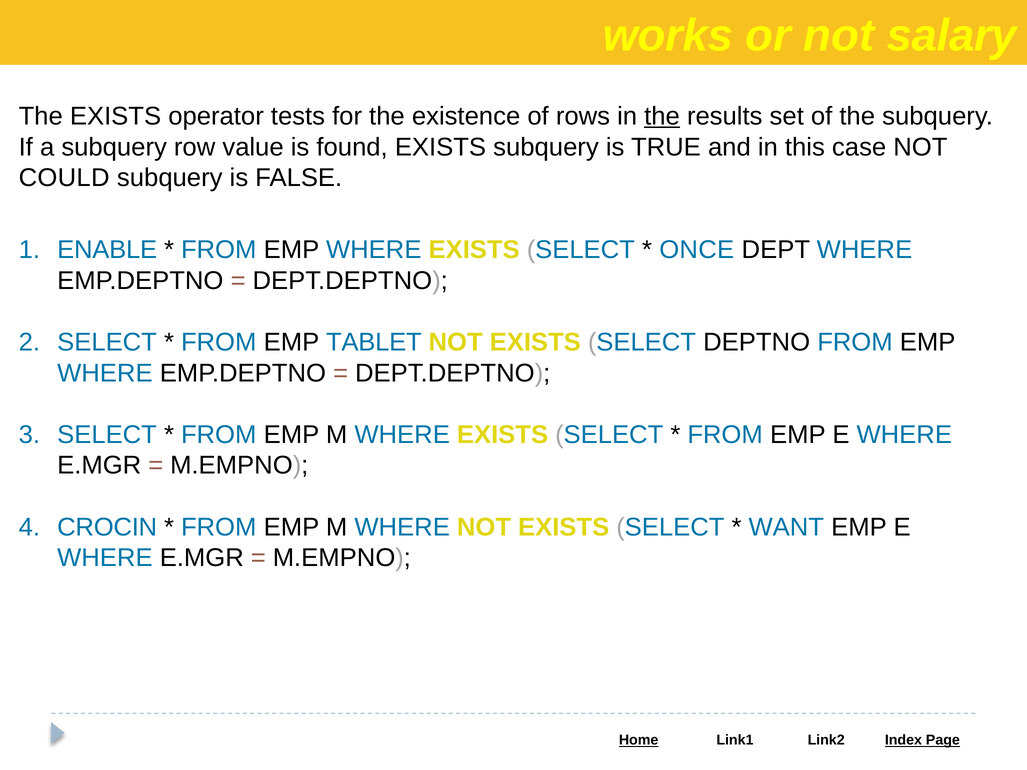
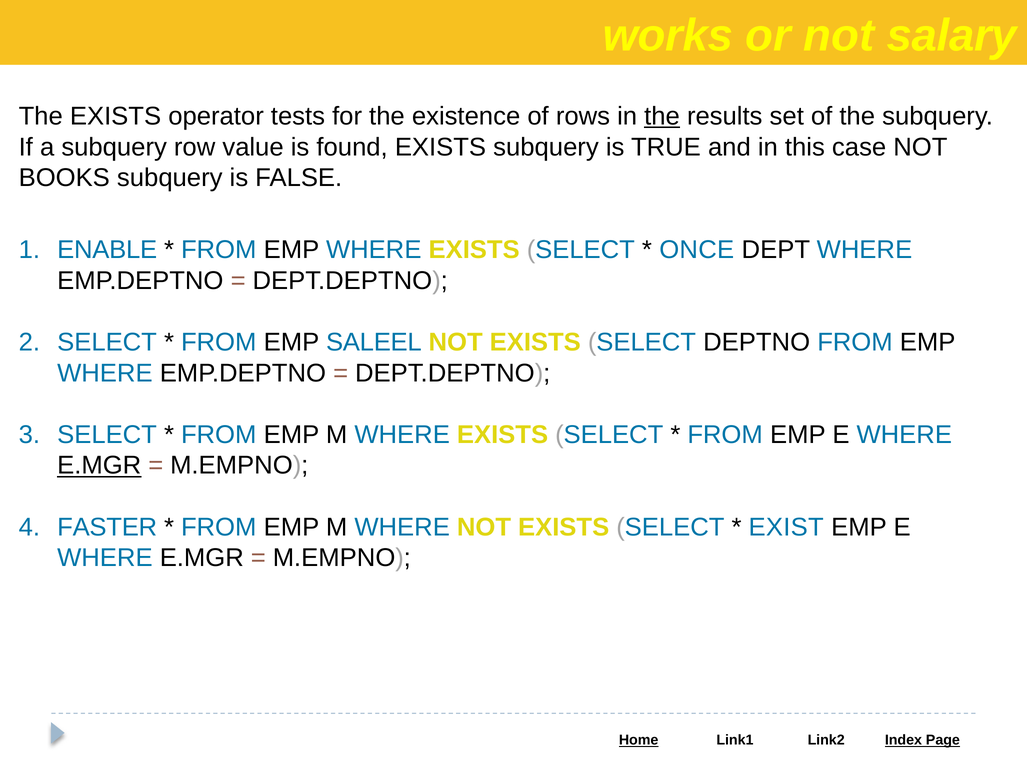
COULD: COULD -> BOOKS
TABLET: TABLET -> SALEEL
E.MGR at (99, 466) underline: none -> present
CROCIN: CROCIN -> FASTER
WANT: WANT -> EXIST
